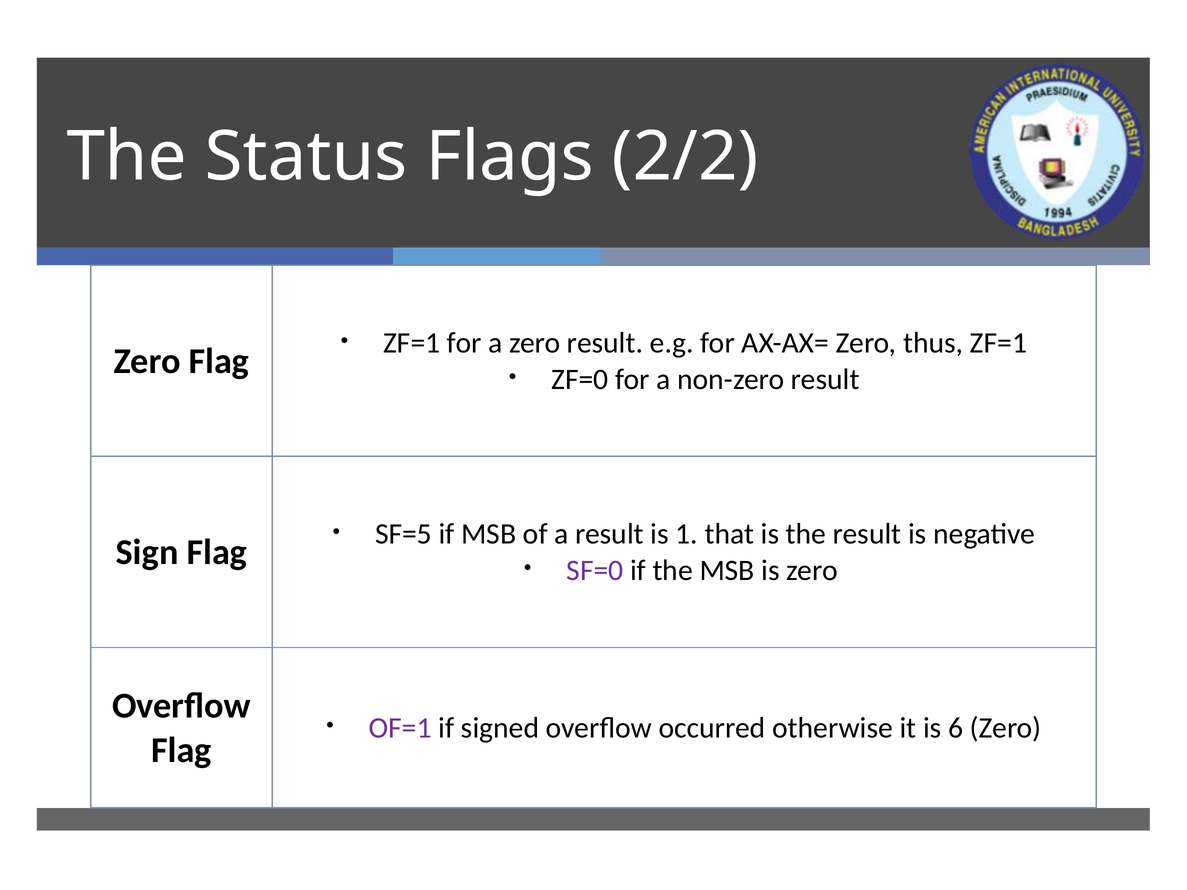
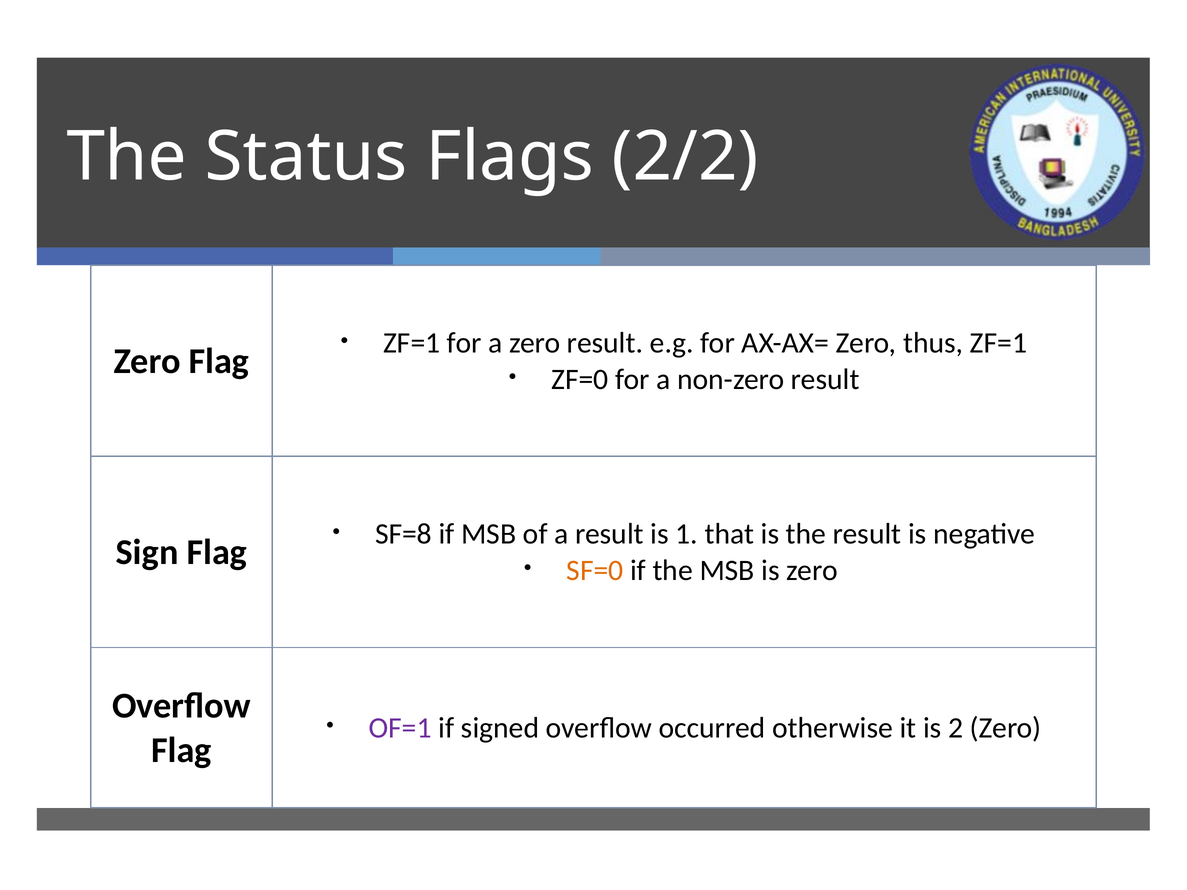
SF=5: SF=5 -> SF=8
SF=0 colour: purple -> orange
6: 6 -> 2
